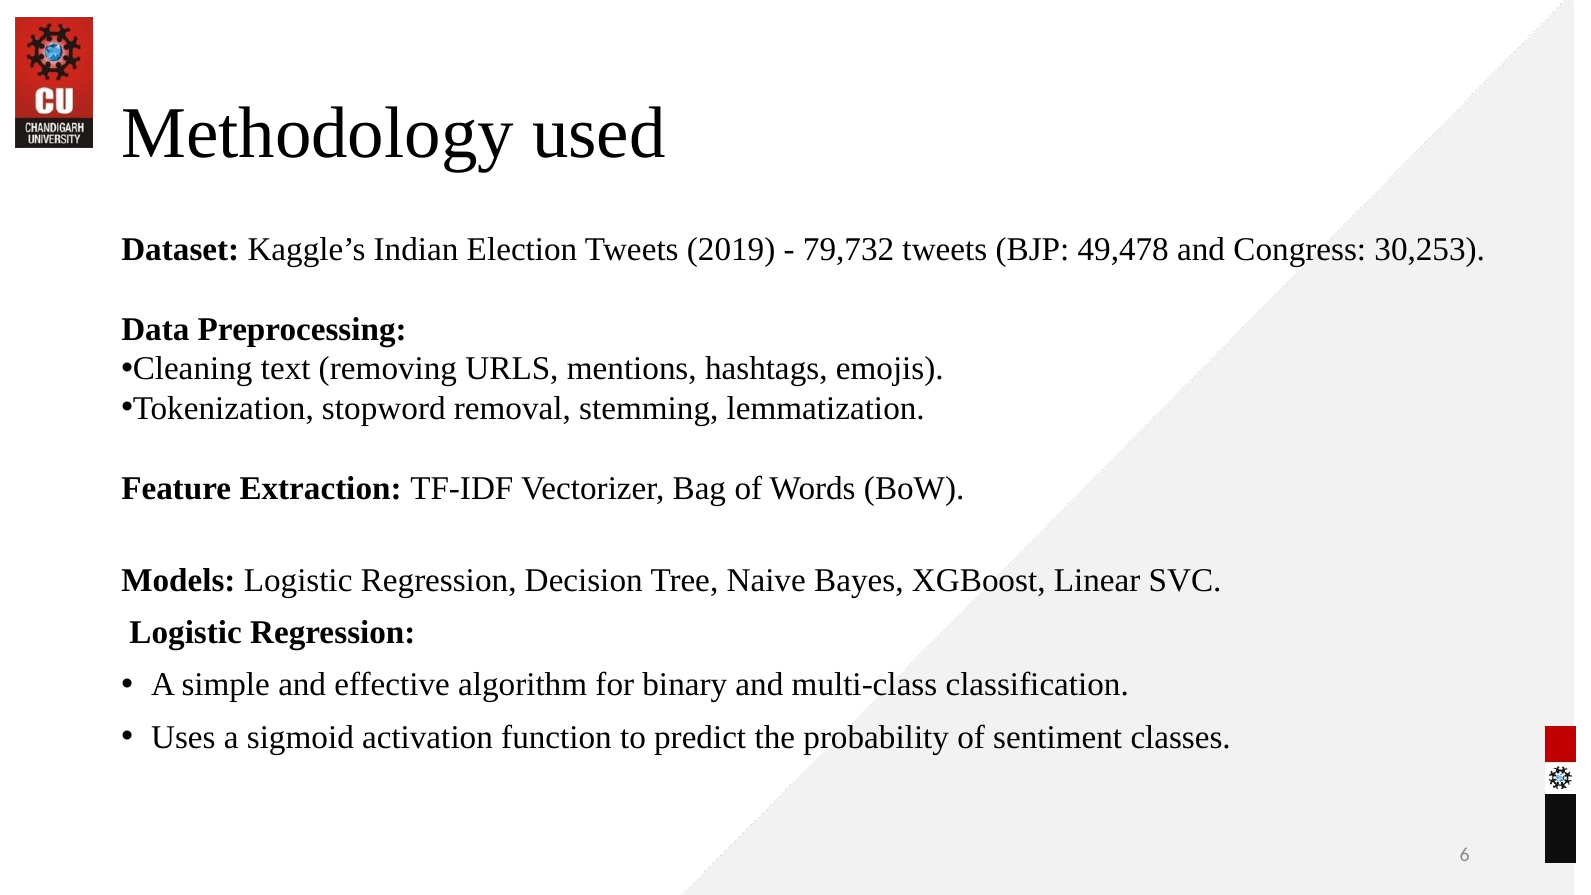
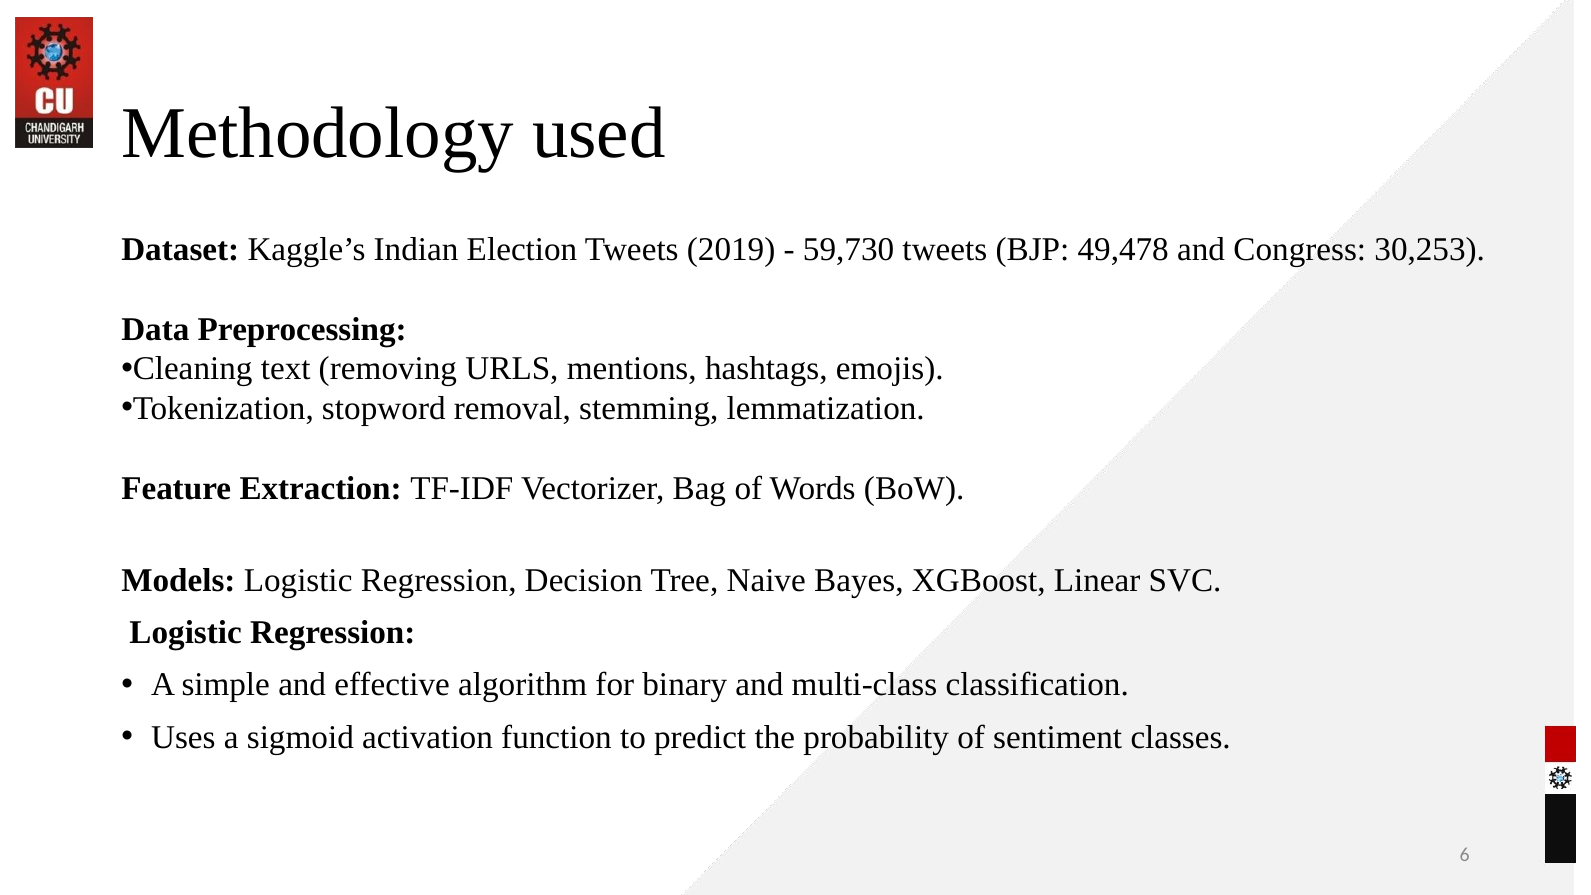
79,732: 79,732 -> 59,730
